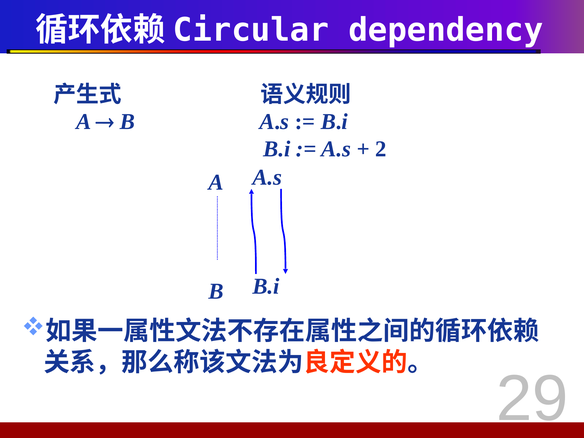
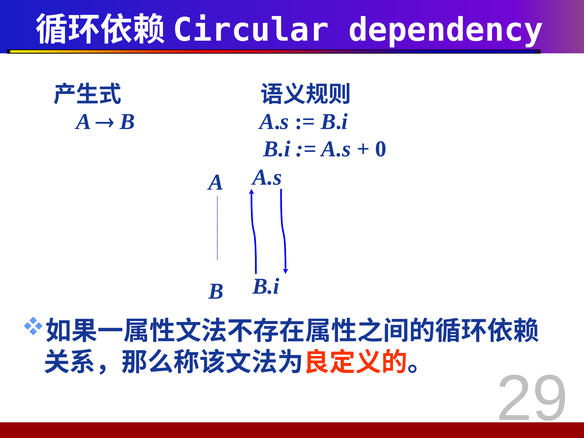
2: 2 -> 0
